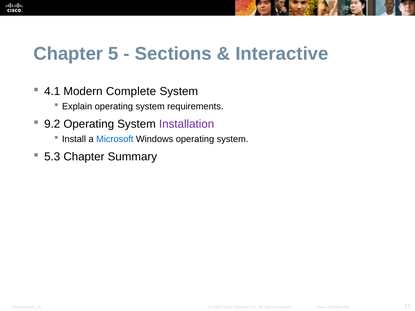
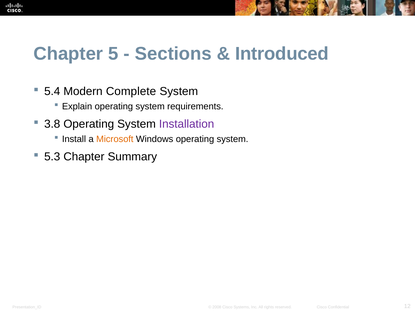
Interactive: Interactive -> Introduced
4.1: 4.1 -> 5.4
9.2: 9.2 -> 3.8
Microsoft colour: blue -> orange
